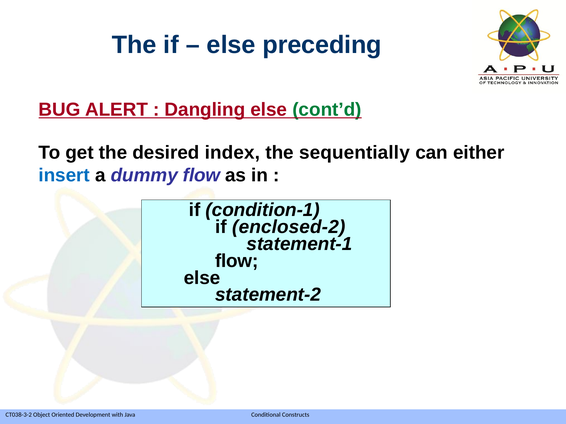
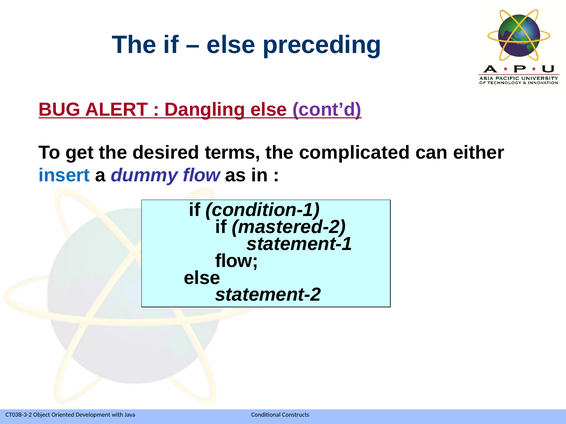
cont’d colour: green -> purple
index: index -> terms
sequentially: sequentially -> complicated
enclosed-2: enclosed-2 -> mastered-2
